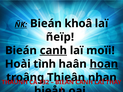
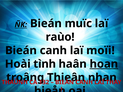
khoâ: khoâ -> muïc
ñeïp: ñeïp -> raùo
canh at (53, 51) underline: present -> none
